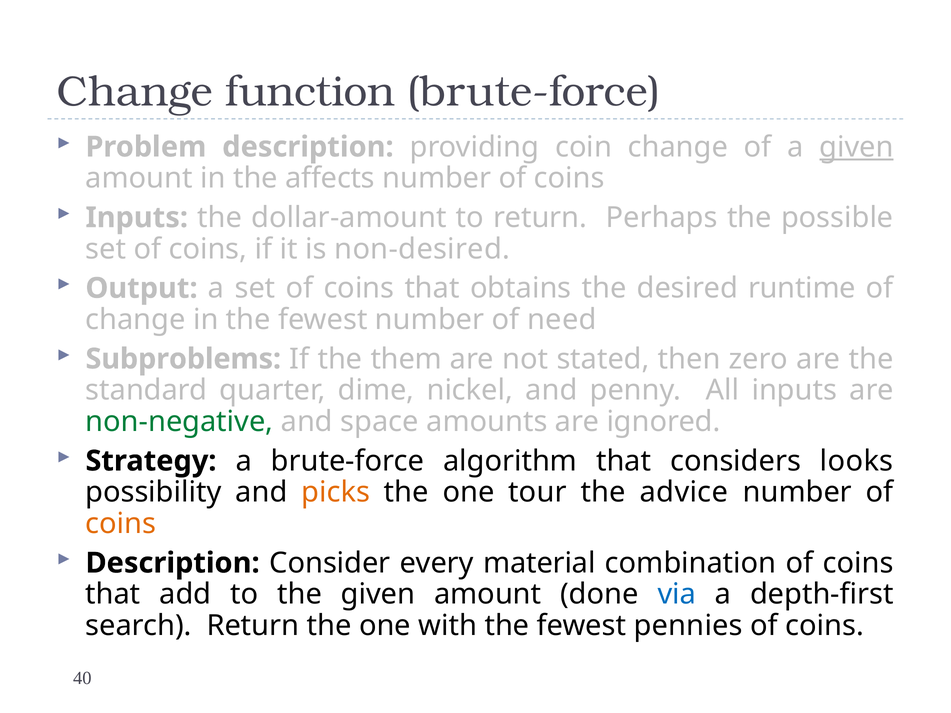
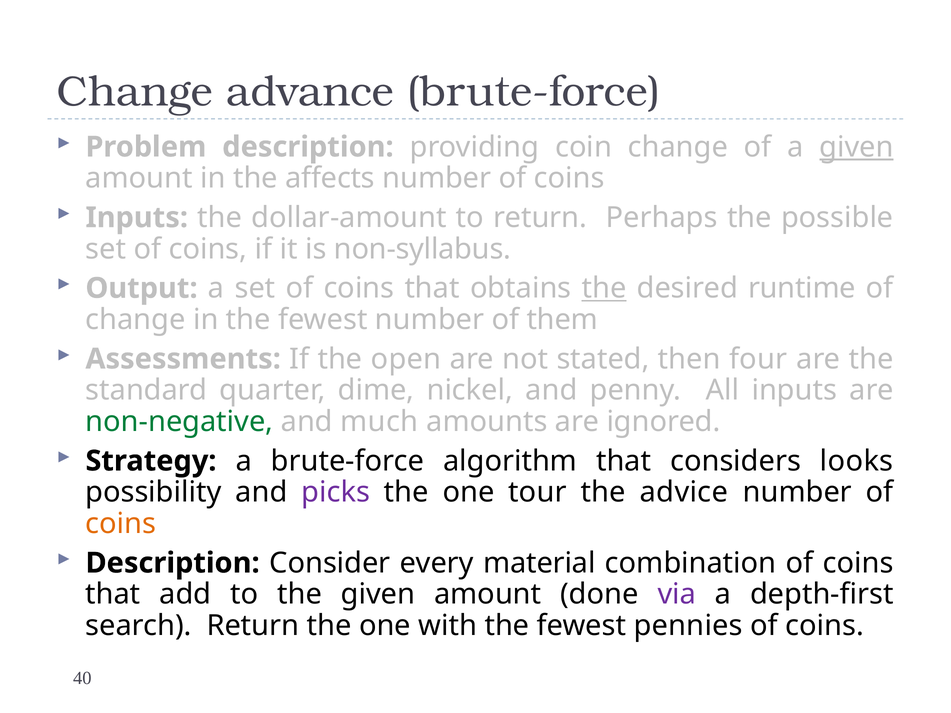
function: function -> advance
non-desired: non-desired -> non-syllabus
the at (604, 288) underline: none -> present
need: need -> them
Subproblems: Subproblems -> Assessments
them: them -> open
zero: zero -> four
space: space -> much
picks colour: orange -> purple
via colour: blue -> purple
